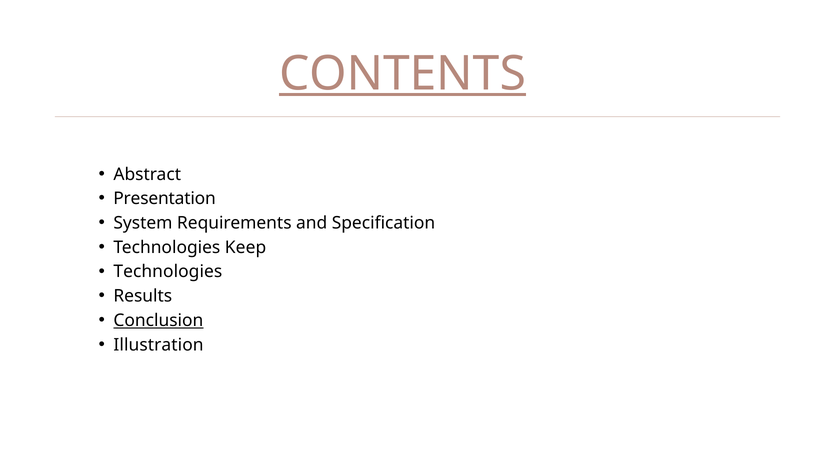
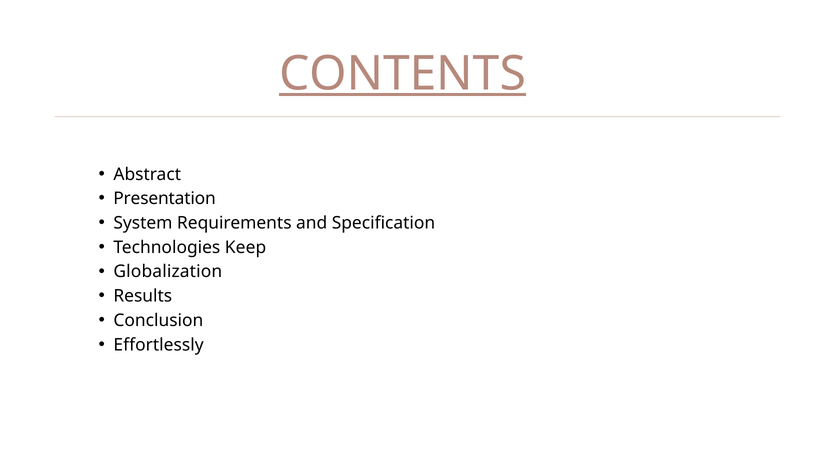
Technologies at (168, 272): Technologies -> Globalization
Conclusion underline: present -> none
Illustration: Illustration -> Effortlessly
